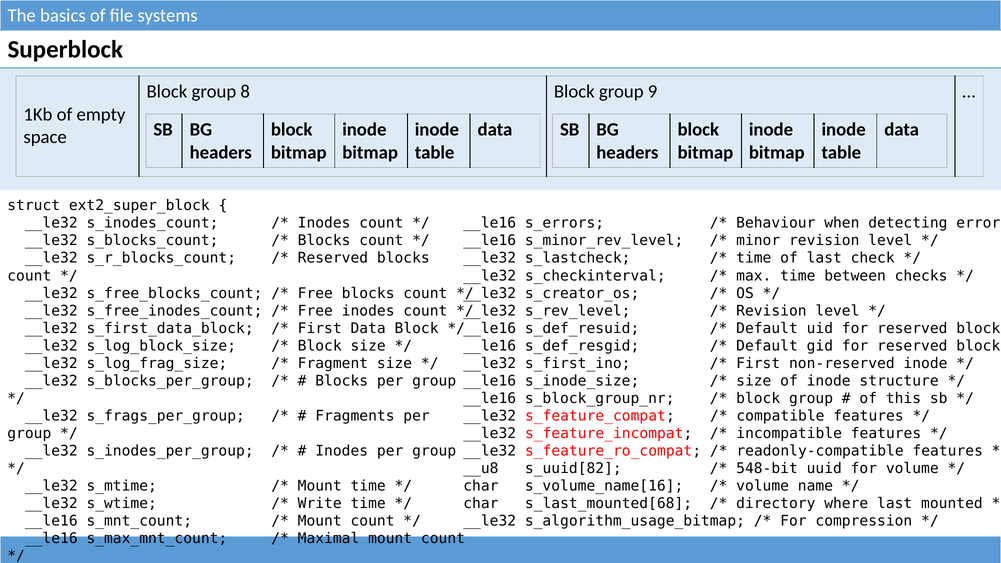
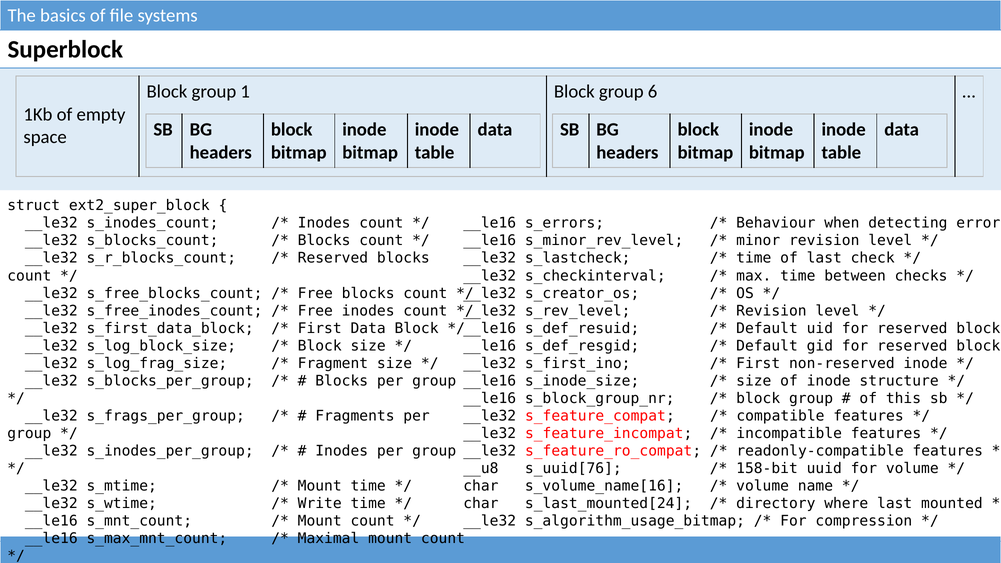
8: 8 -> 1
9: 9 -> 6
s_uuid[82: s_uuid[82 -> s_uuid[76
548-bit: 548-bit -> 158-bit
s_last_mounted[68: s_last_mounted[68 -> s_last_mounted[24
